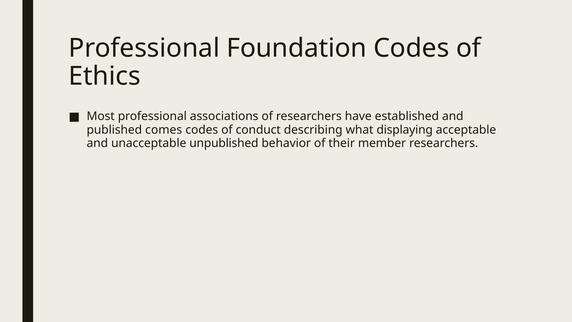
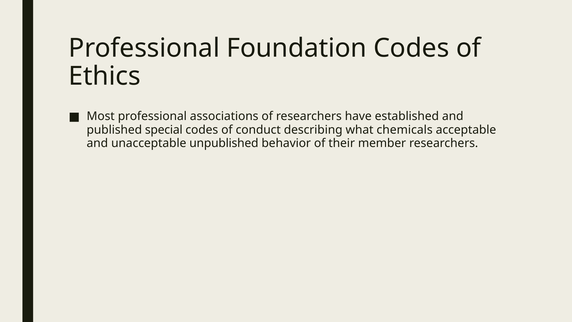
comes: comes -> special
displaying: displaying -> chemicals
